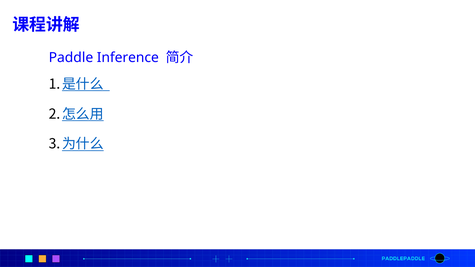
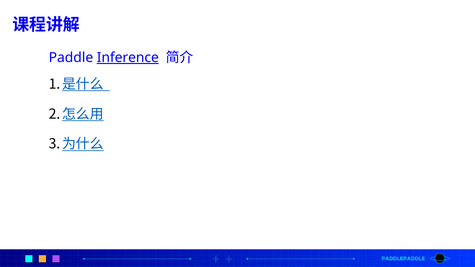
Inference underline: none -> present
